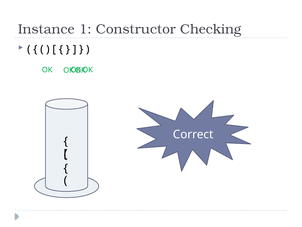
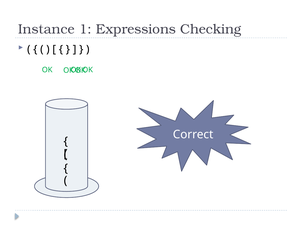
Constructor: Constructor -> Expressions
